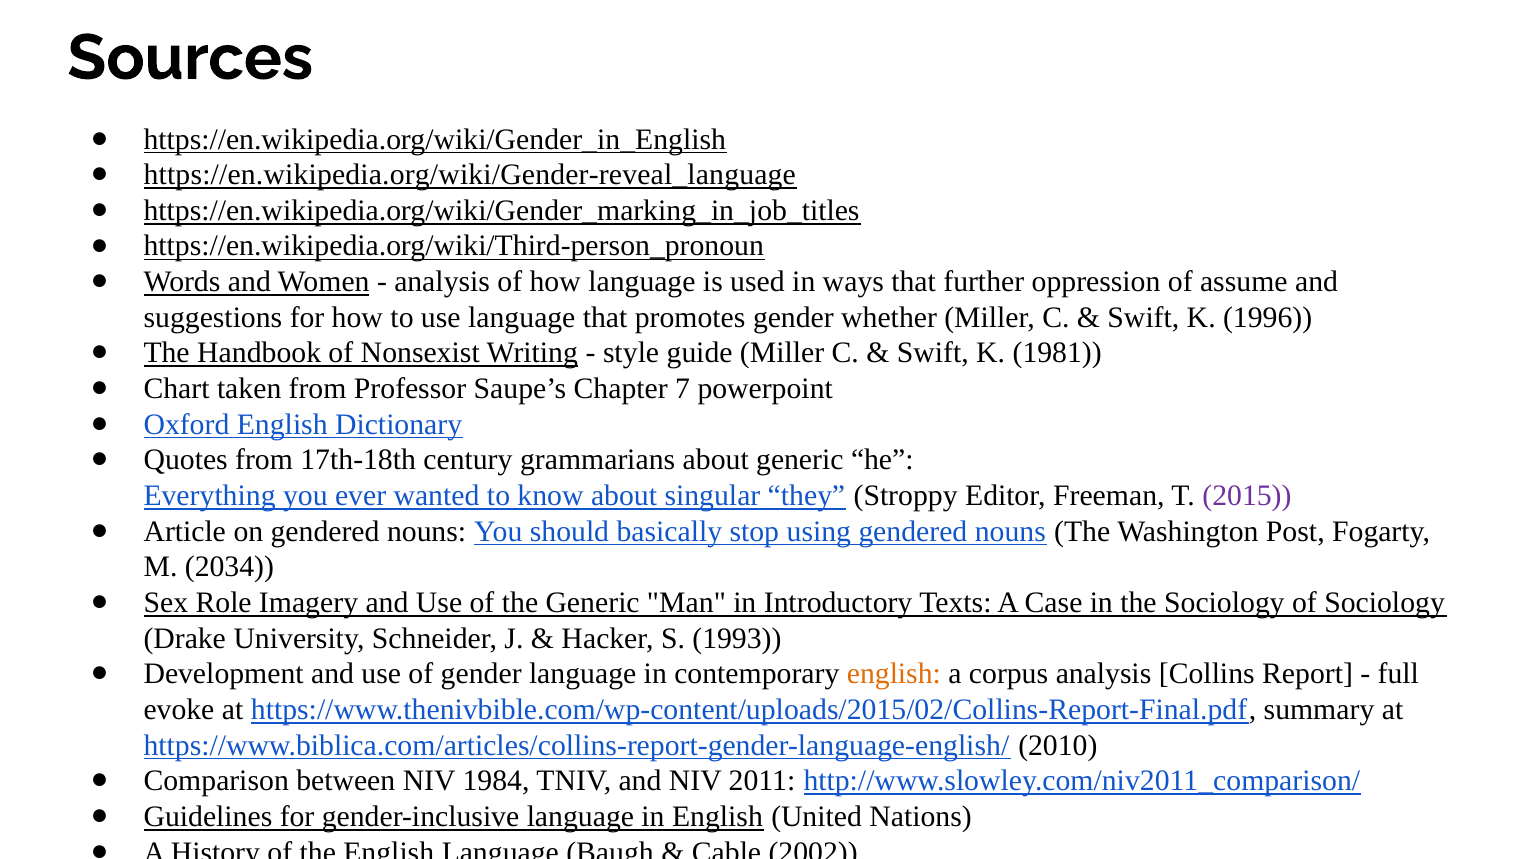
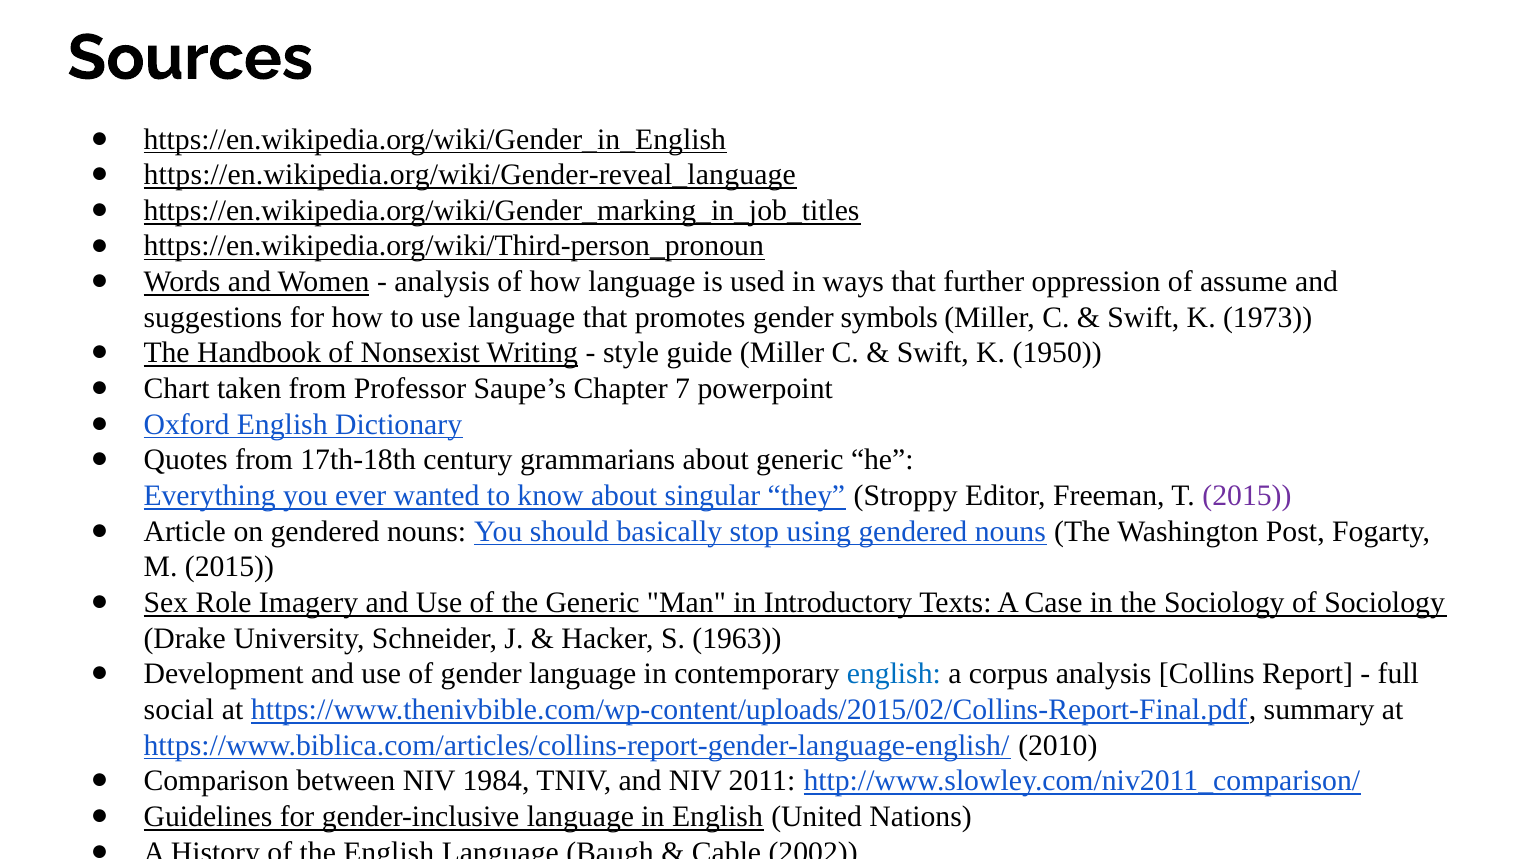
whether: whether -> symbols
1996: 1996 -> 1973
1981: 1981 -> 1950
M 2034: 2034 -> 2015
1993: 1993 -> 1963
english at (894, 674) colour: orange -> blue
evoke: evoke -> social
